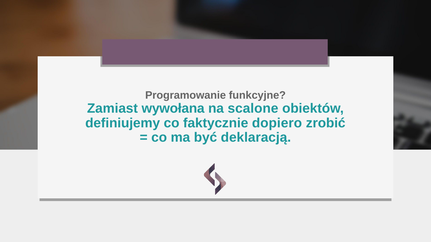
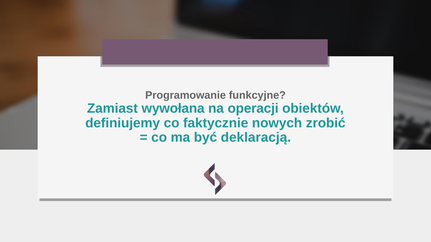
scalone: scalone -> operacji
dopiero: dopiero -> nowych
